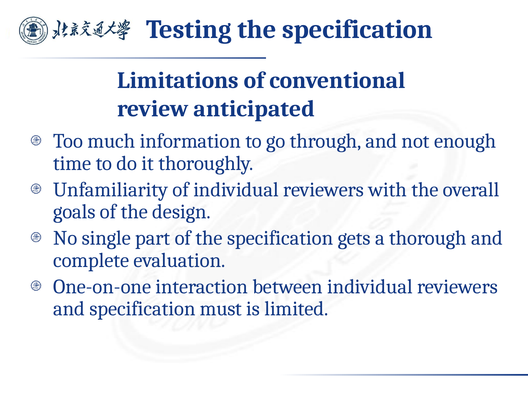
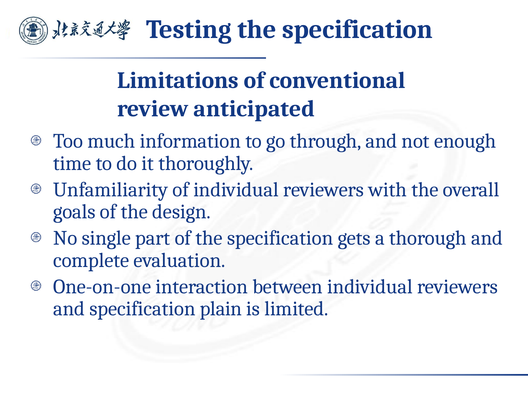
must: must -> plain
